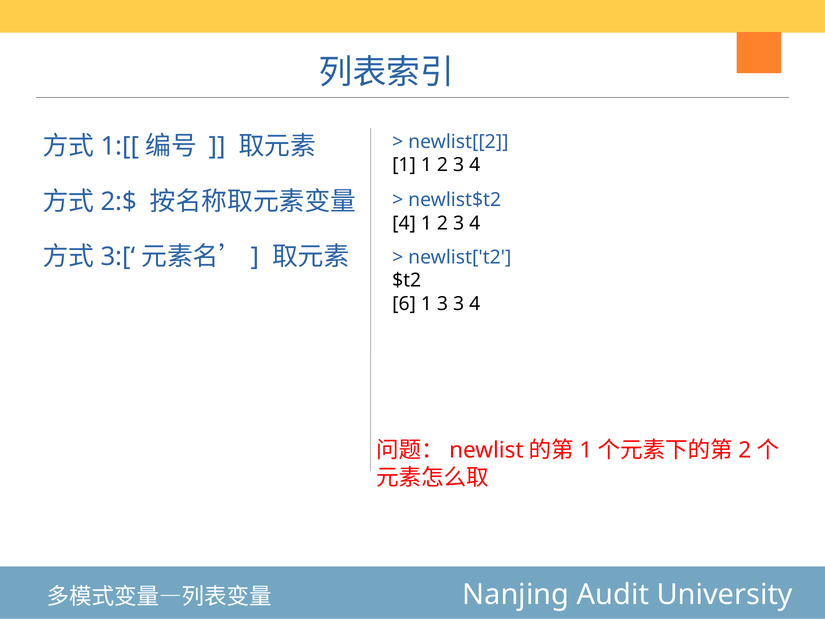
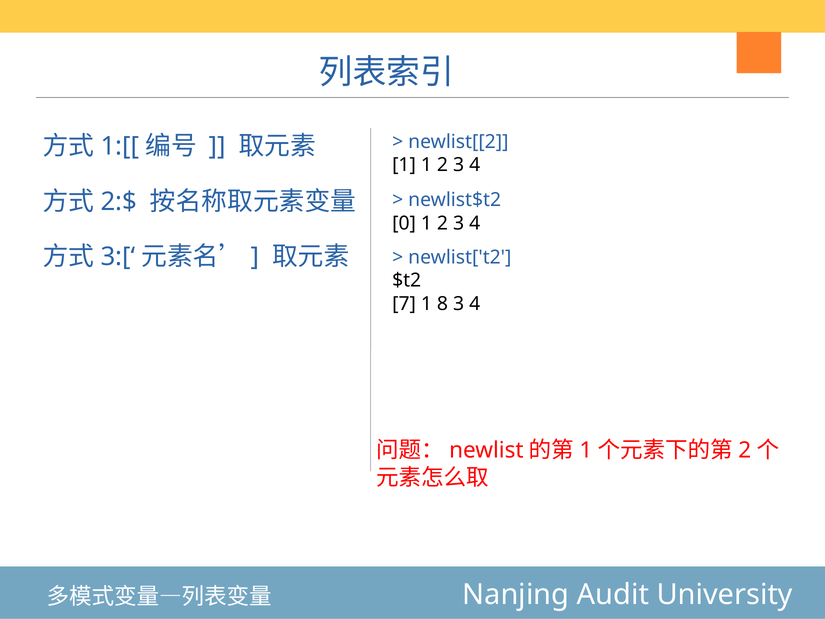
4 at (404, 223): 4 -> 0
6: 6 -> 7
1 3: 3 -> 8
